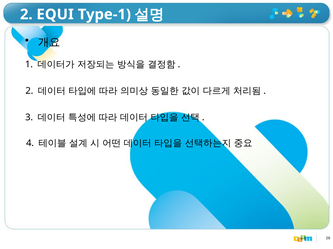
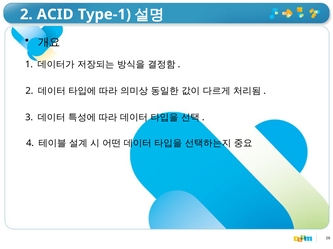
EQUI: EQUI -> ACID
